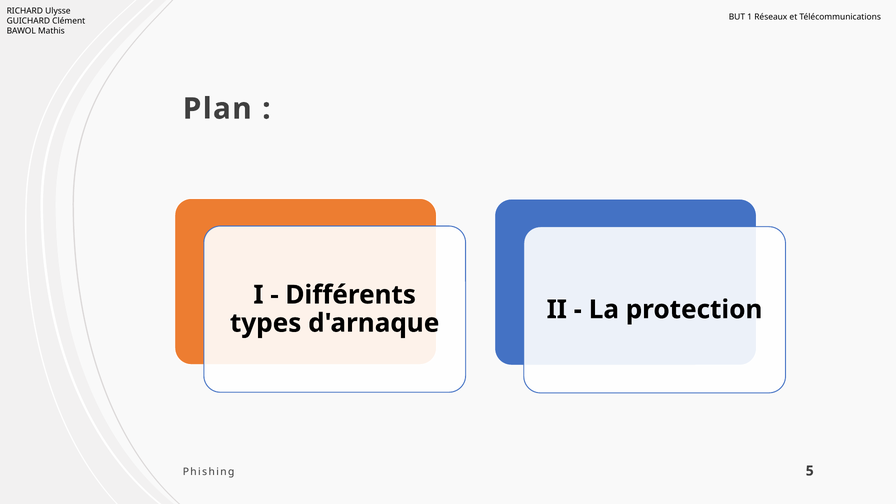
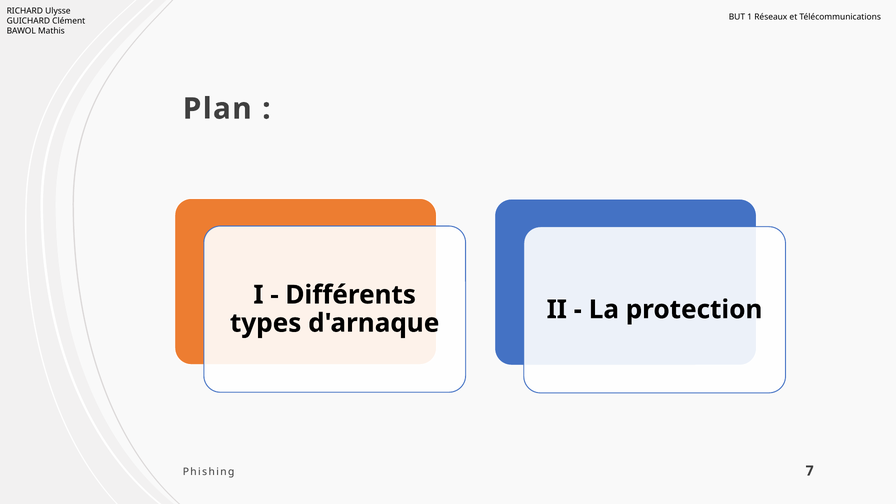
5: 5 -> 7
